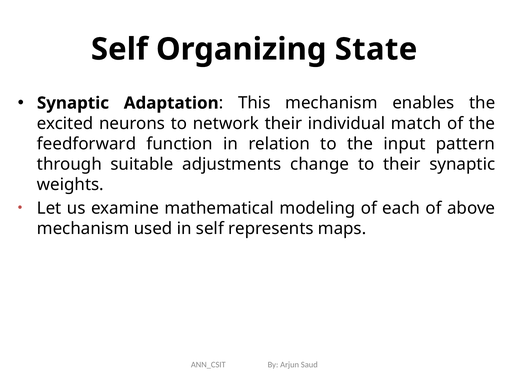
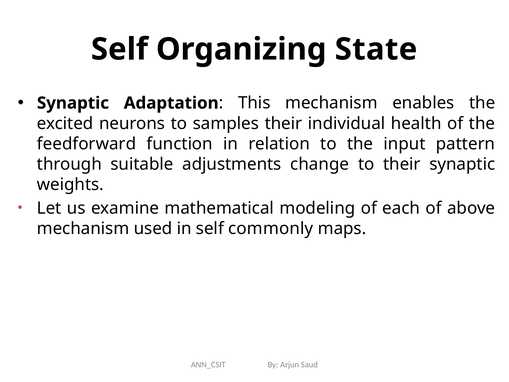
network: network -> samples
match: match -> health
represents: represents -> commonly
